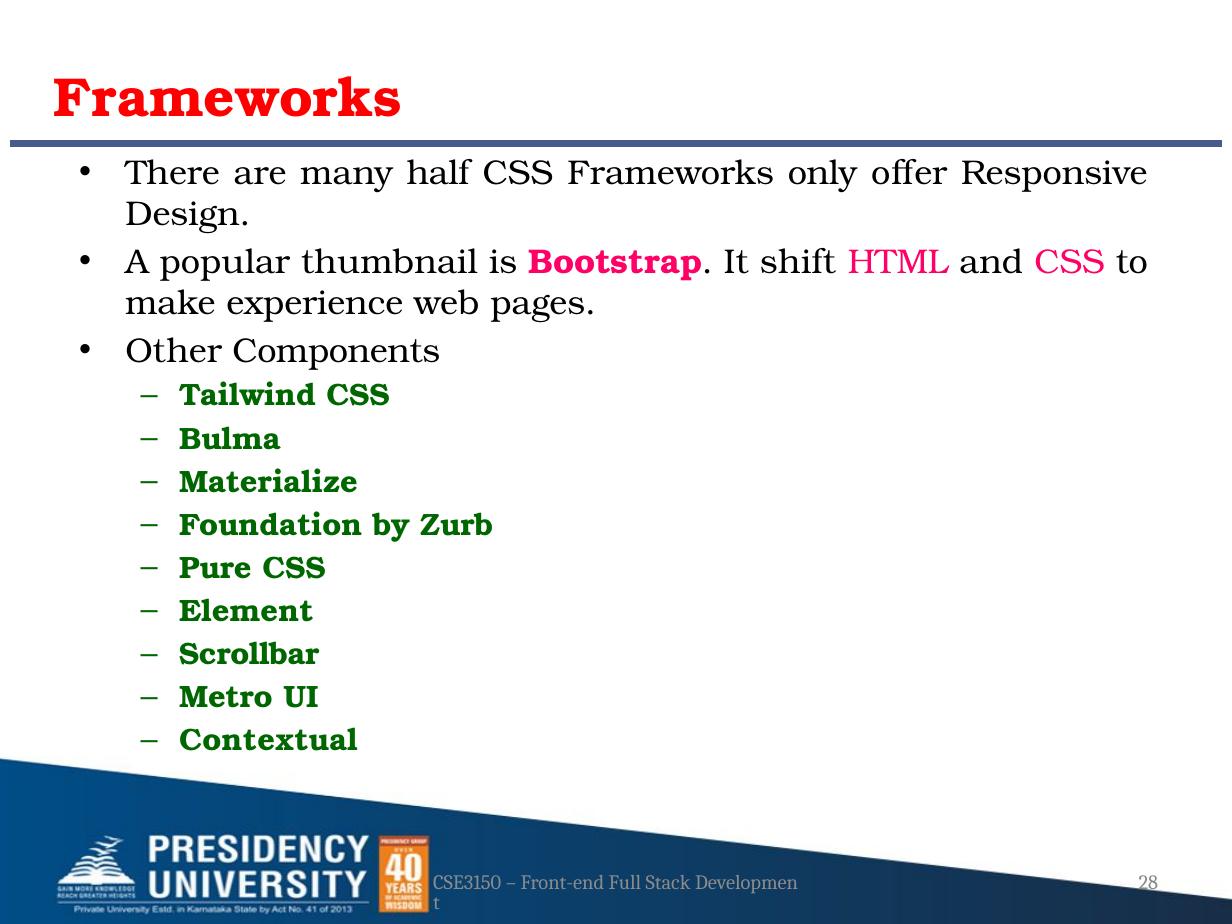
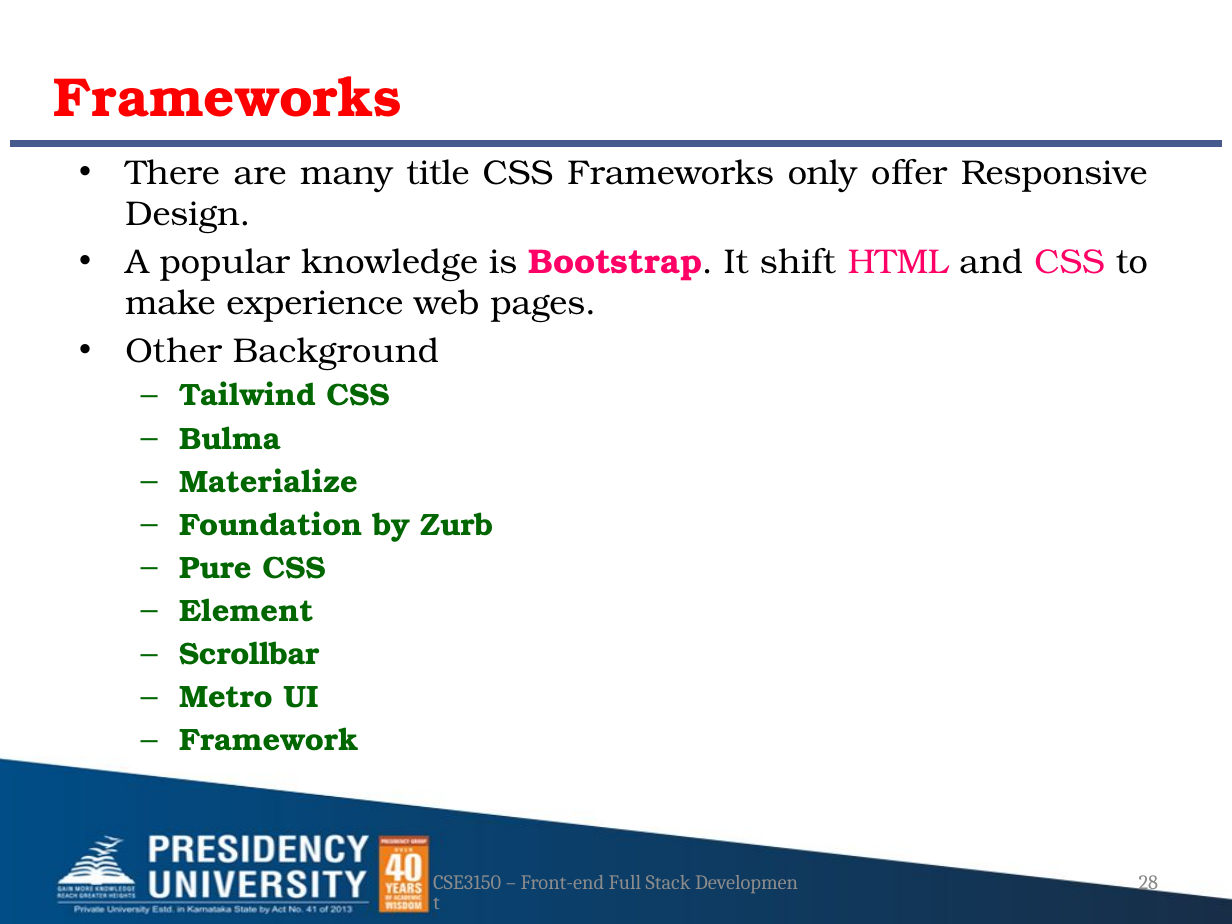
half: half -> title
thumbnail: thumbnail -> knowledge
Components: Components -> Background
Contextual: Contextual -> Framework
